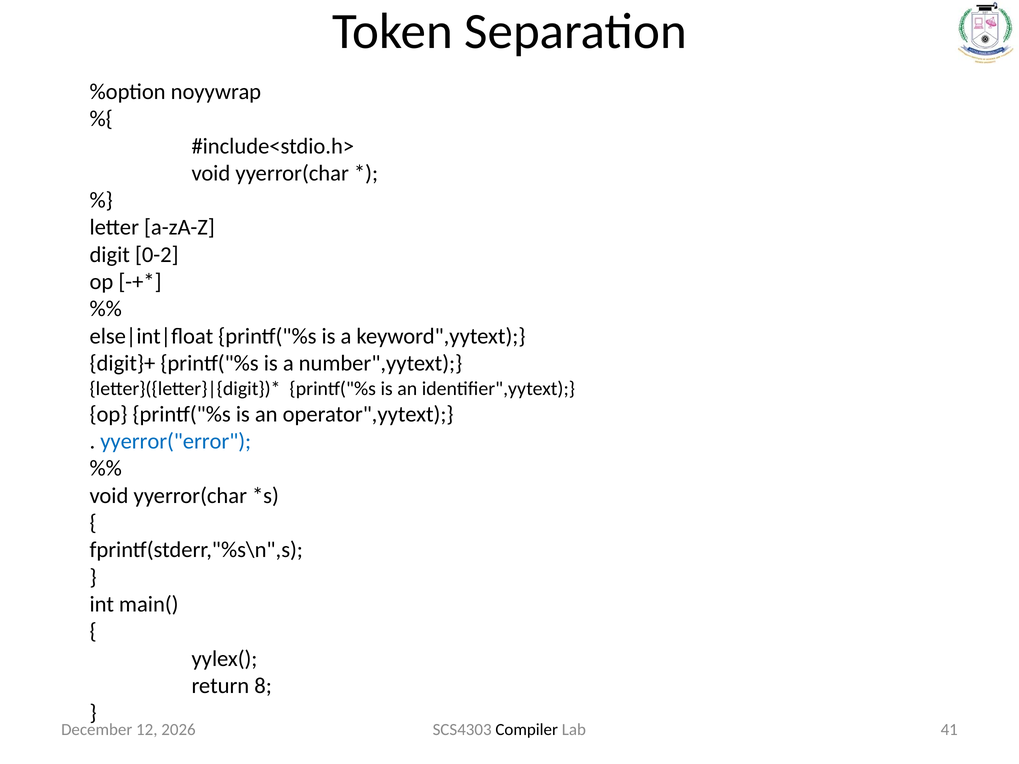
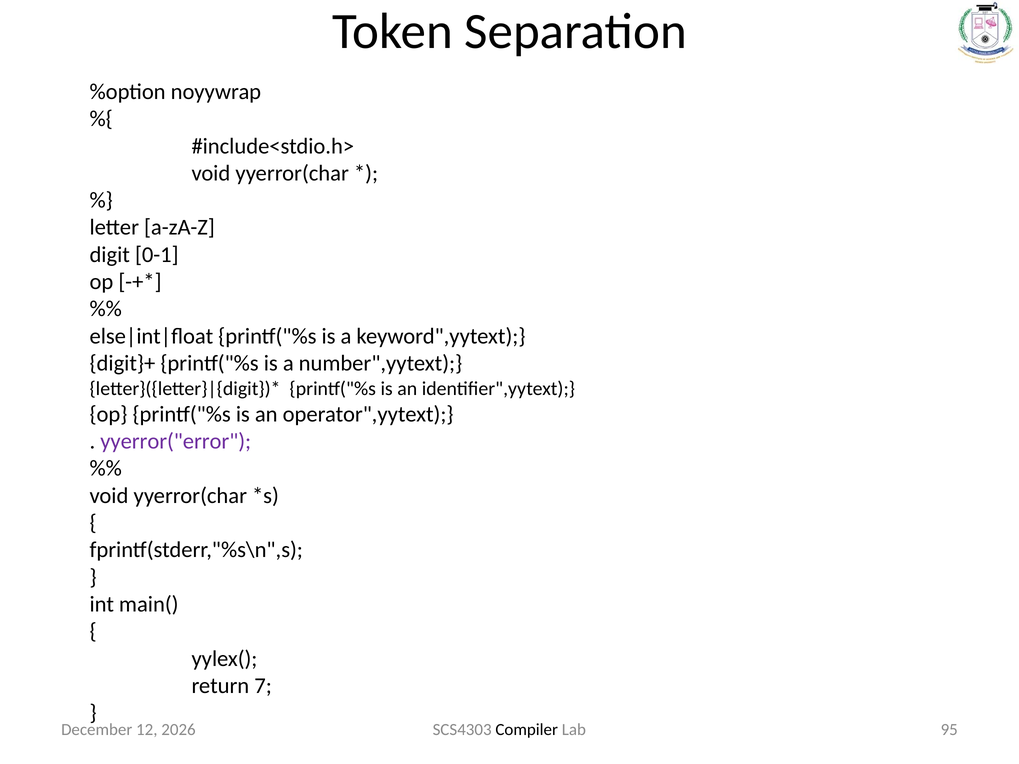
0-2: 0-2 -> 0-1
yyerror("error colour: blue -> purple
8: 8 -> 7
41: 41 -> 95
